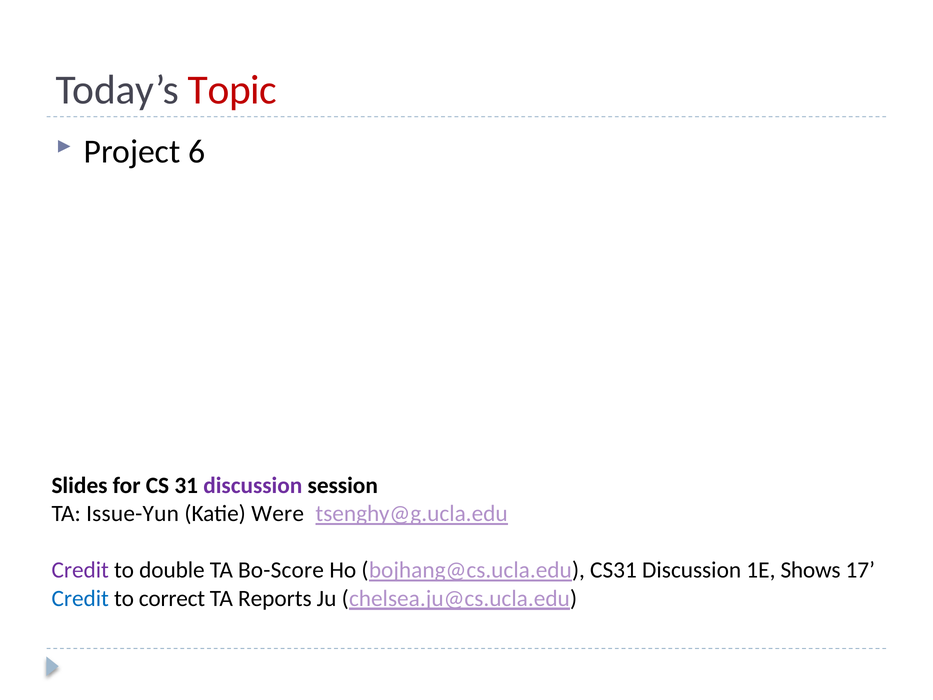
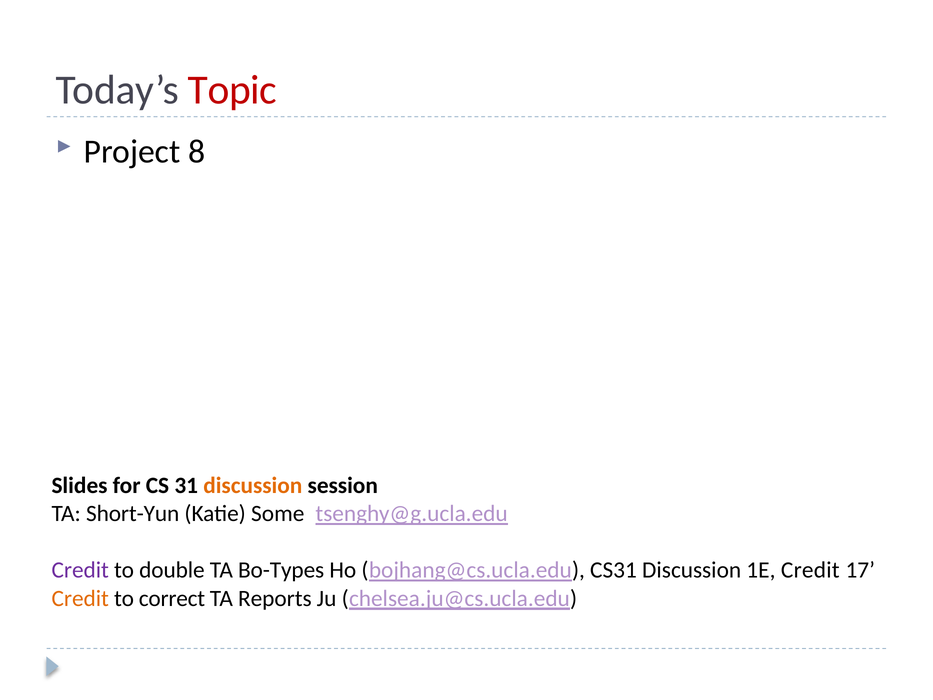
6: 6 -> 8
discussion at (253, 486) colour: purple -> orange
Issue-Yun: Issue-Yun -> Short-Yun
Were: Were -> Some
Bo-Score: Bo-Score -> Bo-Types
1E Shows: Shows -> Credit
Credit at (80, 599) colour: blue -> orange
